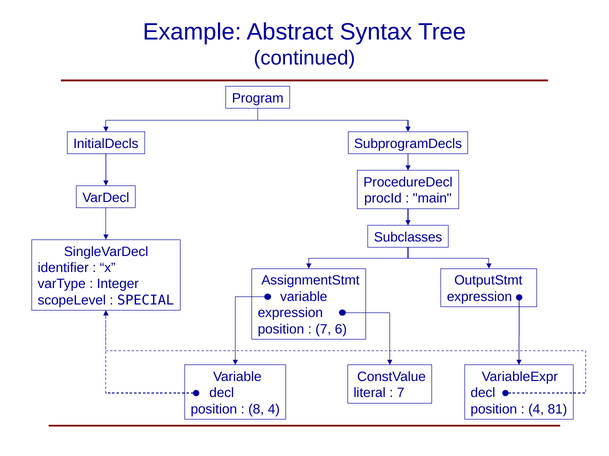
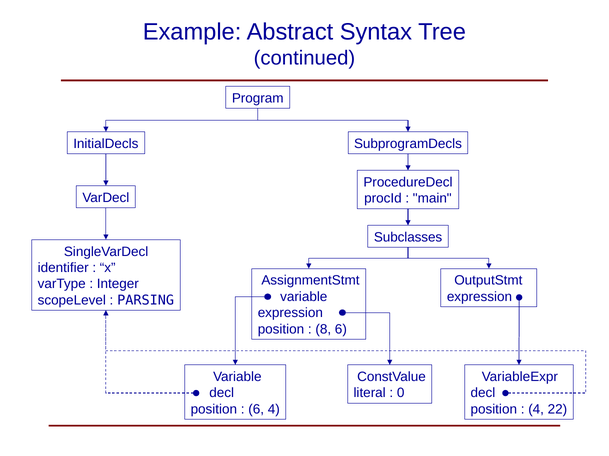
SPECIAL: SPECIAL -> PARSING
7 at (323, 330): 7 -> 8
7 at (401, 394): 7 -> 0
8 at (256, 410): 8 -> 6
81: 81 -> 22
